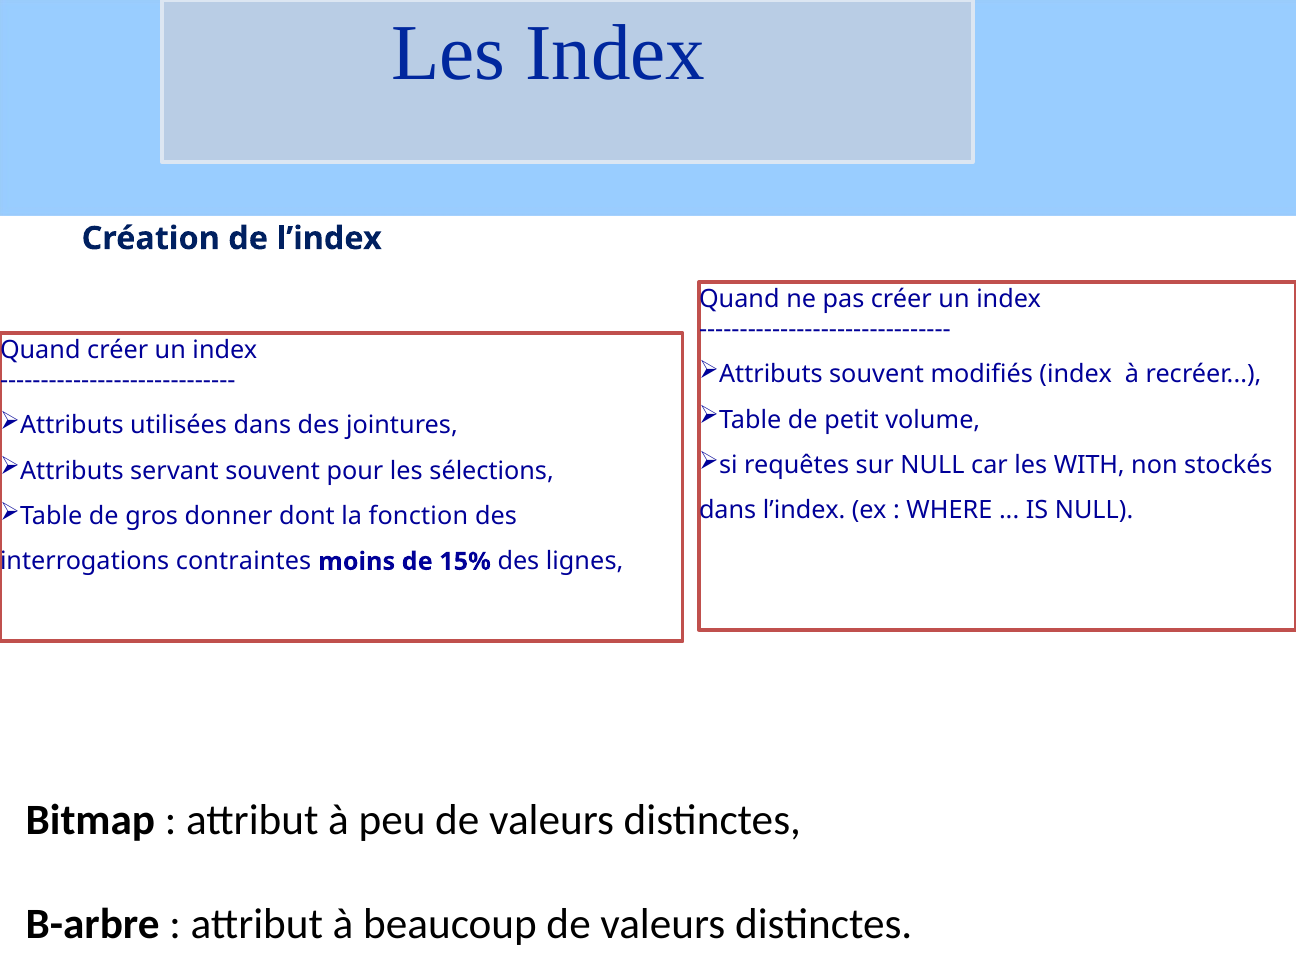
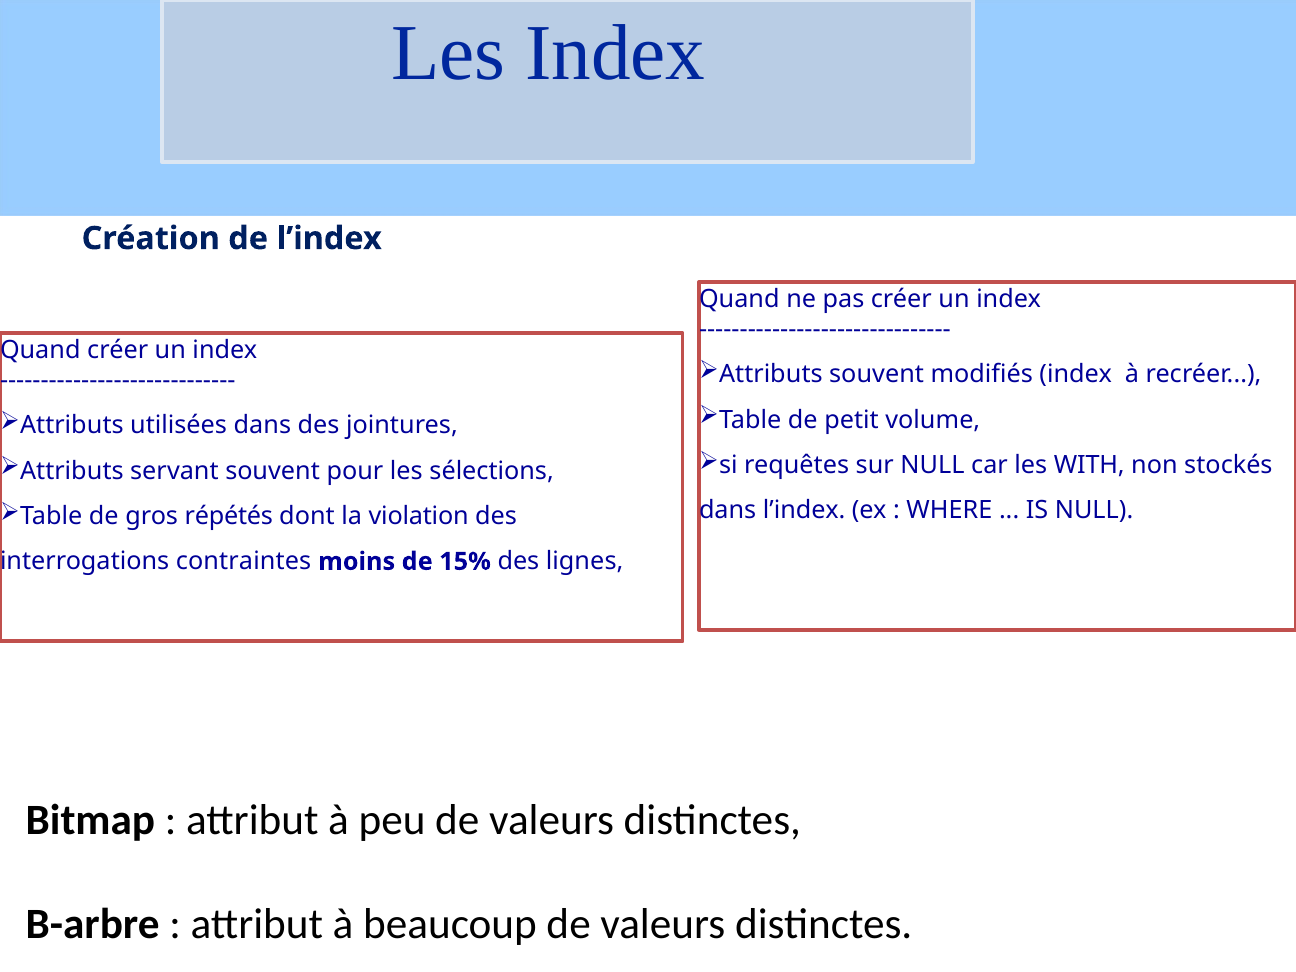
donner: donner -> répétés
fonction: fonction -> violation
